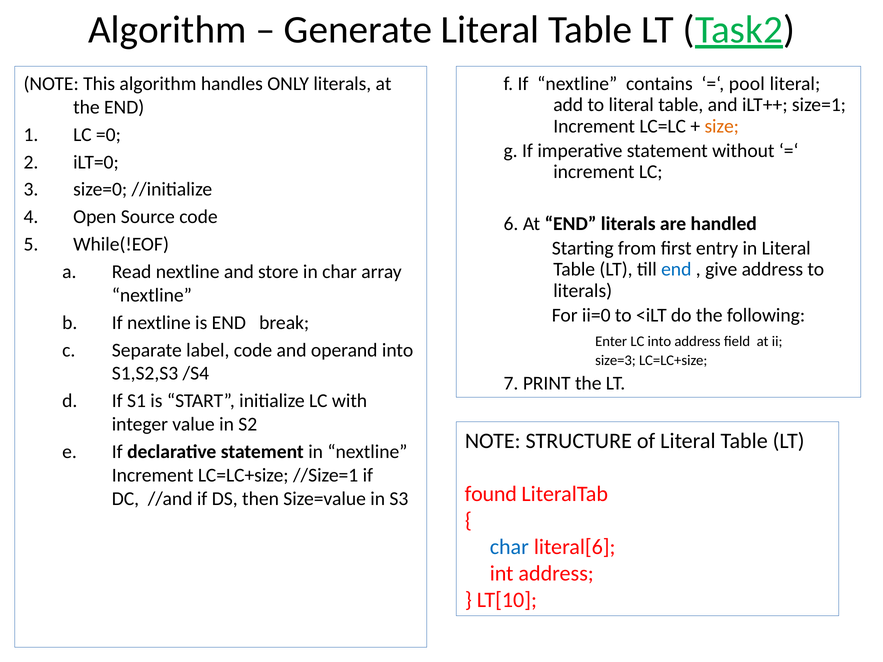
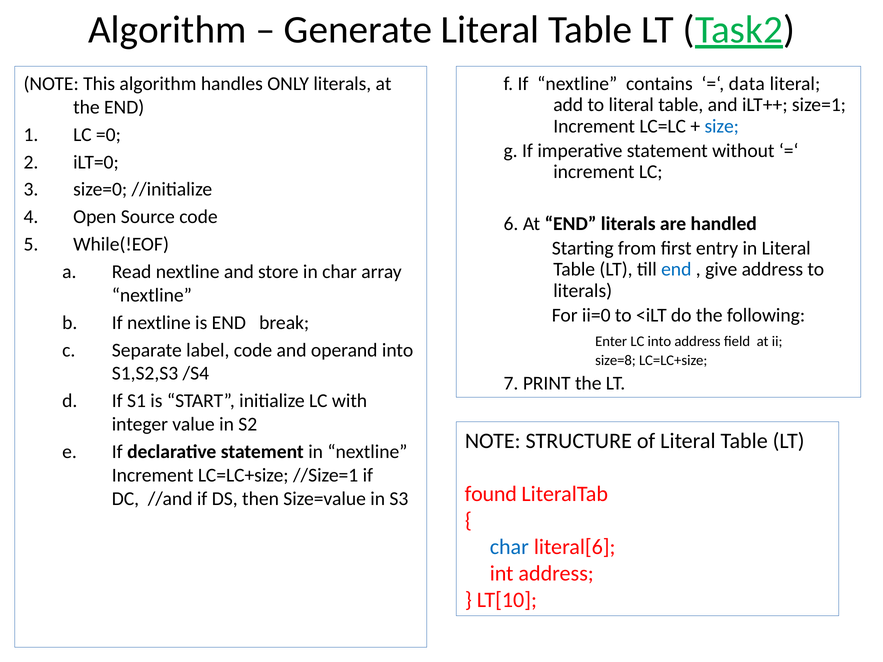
pool: pool -> data
size colour: orange -> blue
size=3: size=3 -> size=8
